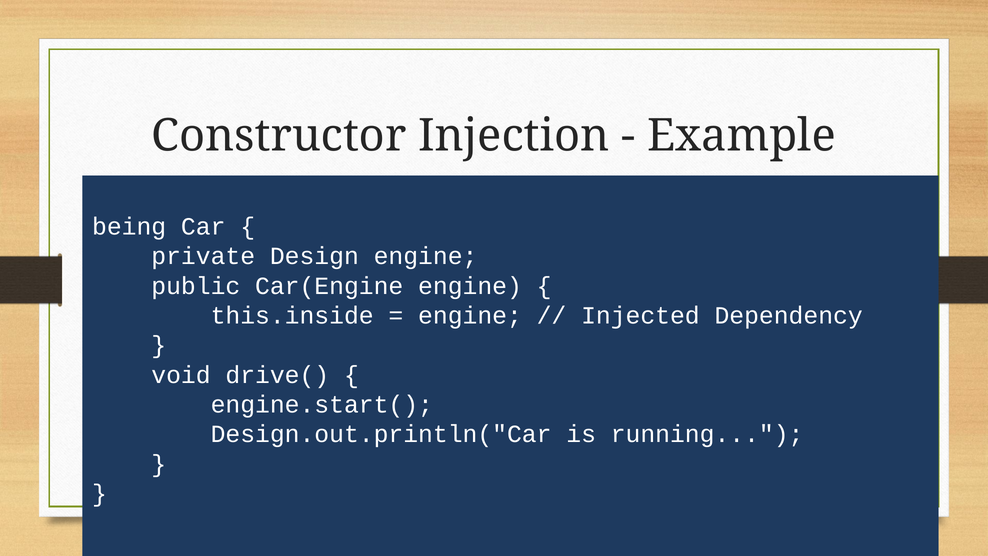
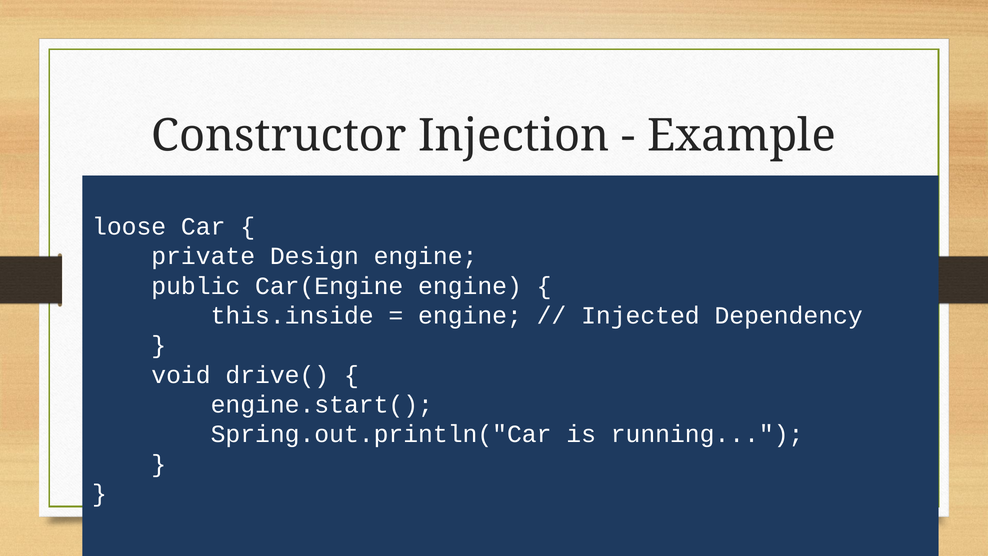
being: being -> loose
Design.out.println("Car: Design.out.println("Car -> Spring.out.println("Car
